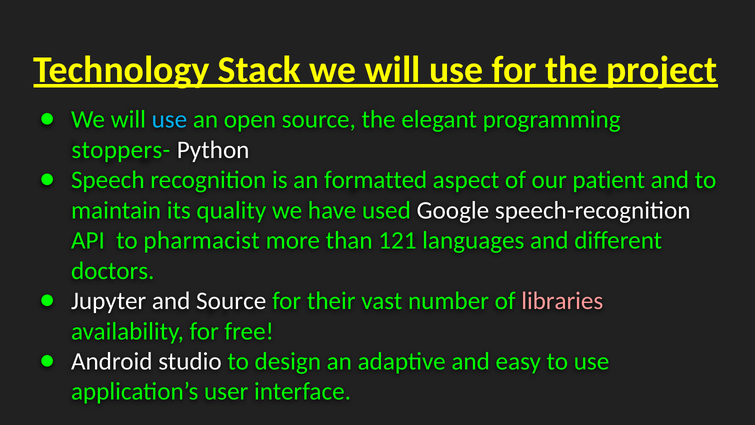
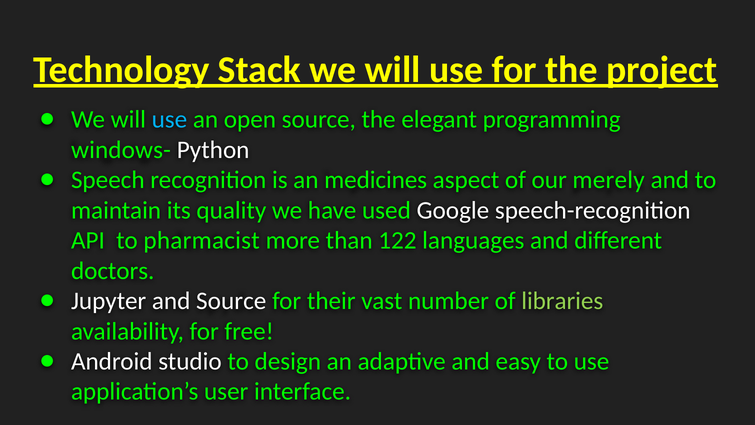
stoppers-: stoppers- -> windows-
formatted: formatted -> medicines
patient: patient -> merely
121: 121 -> 122
libraries colour: pink -> light green
